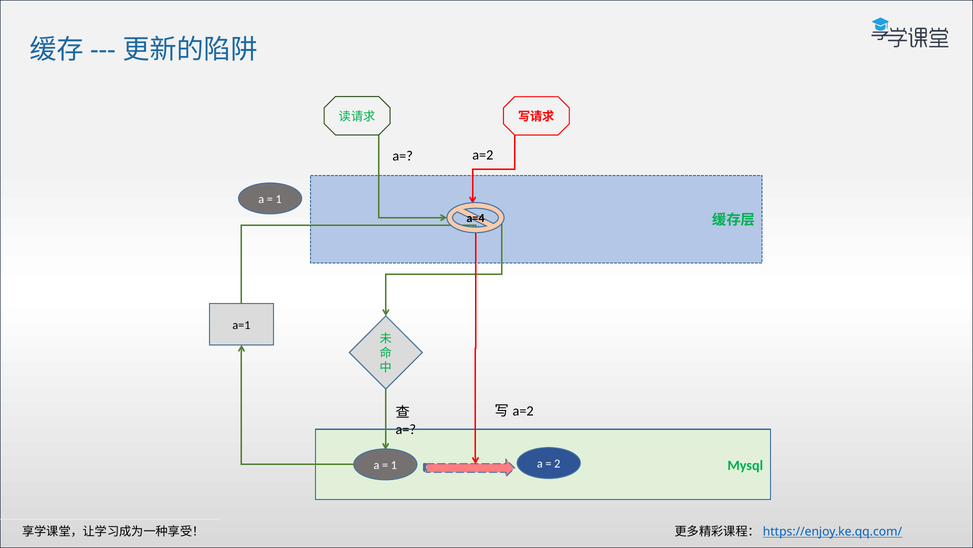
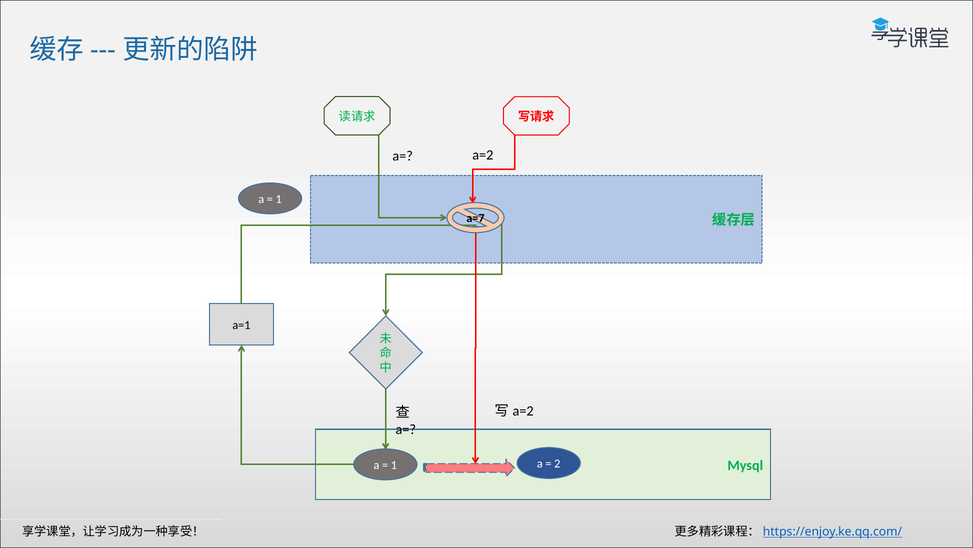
a=4: a=4 -> a=7
